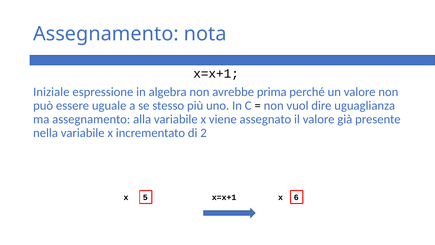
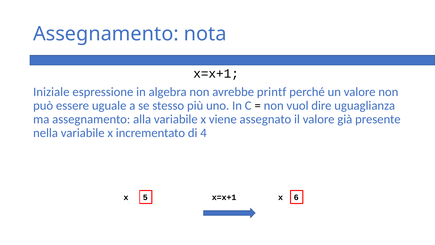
prima: prima -> printf
2: 2 -> 4
